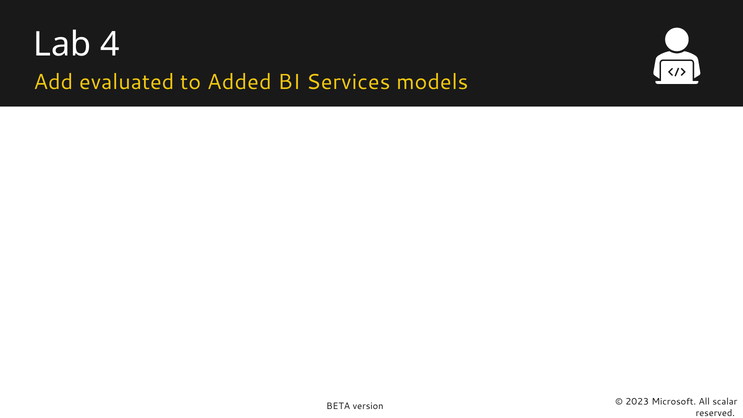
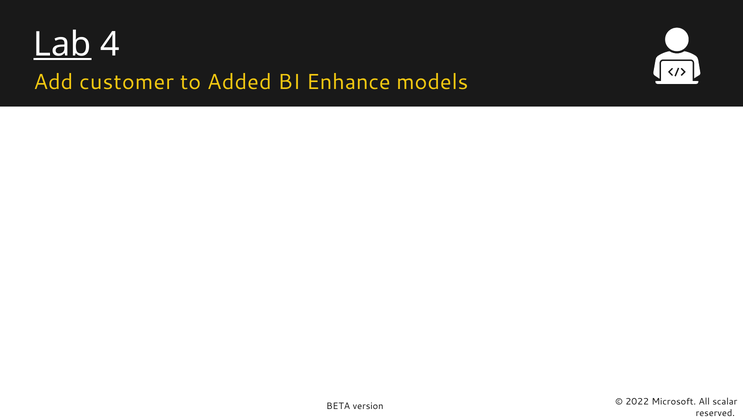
Lab underline: none -> present
evaluated: evaluated -> customer
Services: Services -> Enhance
2023: 2023 -> 2022
